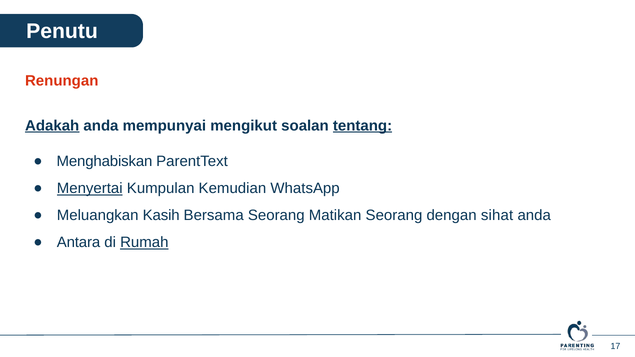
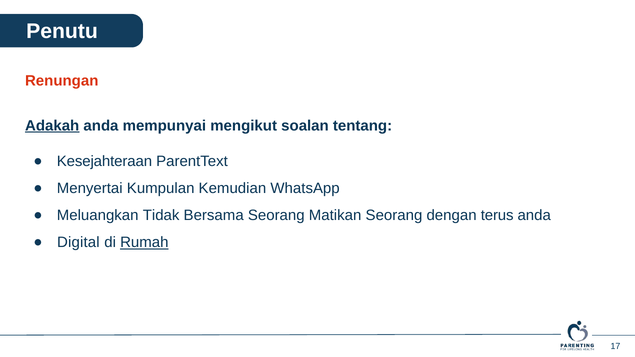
tentang underline: present -> none
Menghabiskan: Menghabiskan -> Kesejahteraan
Menyertai underline: present -> none
Kasih: Kasih -> Tidak
sihat: sihat -> terus
Antara: Antara -> Digital
